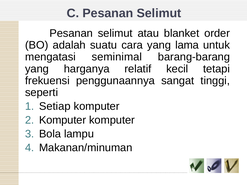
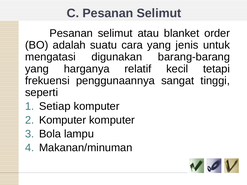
lama: lama -> jenis
seminimal: seminimal -> digunakan
